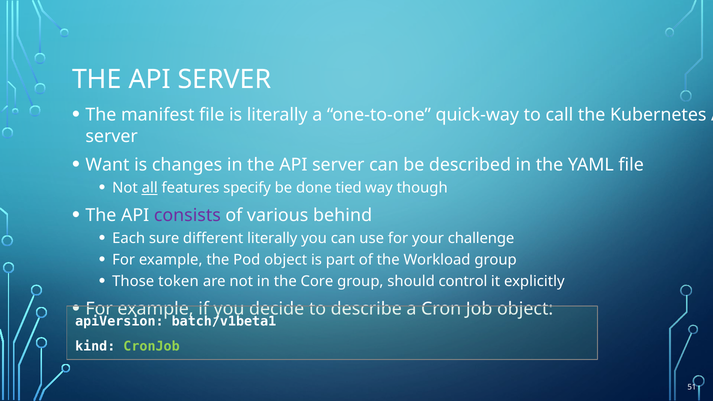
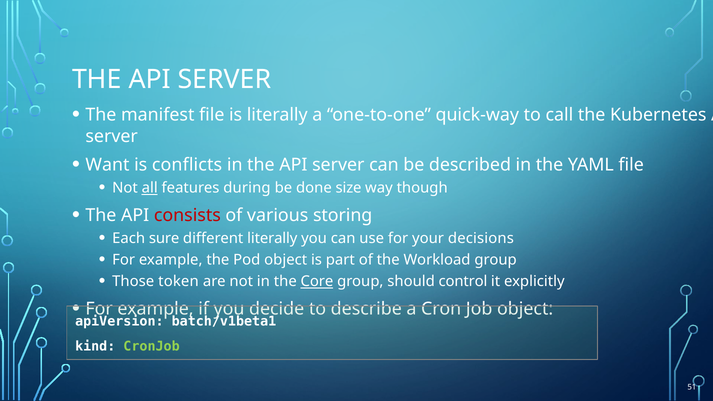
changes: changes -> conflicts
specify: specify -> during
tied: tied -> size
consists colour: purple -> red
behind: behind -> storing
challenge: challenge -> decisions
Core underline: none -> present
